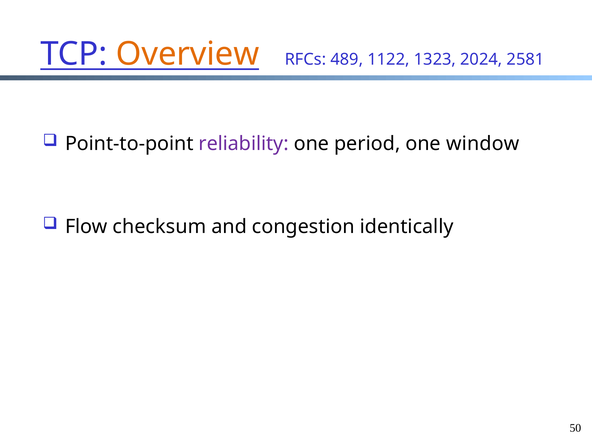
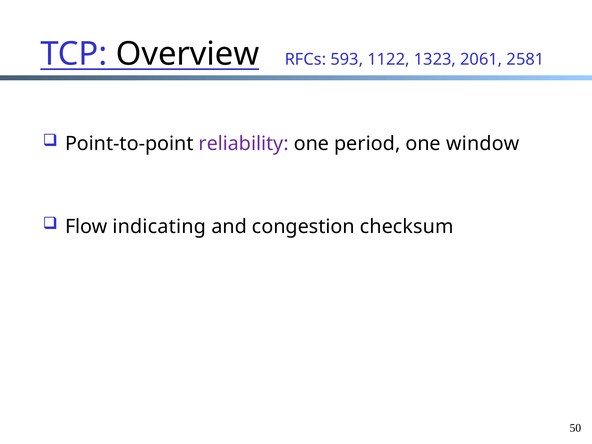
Overview colour: orange -> black
489: 489 -> 593
2024: 2024 -> 2061
checksum: checksum -> indicating
identically: identically -> checksum
